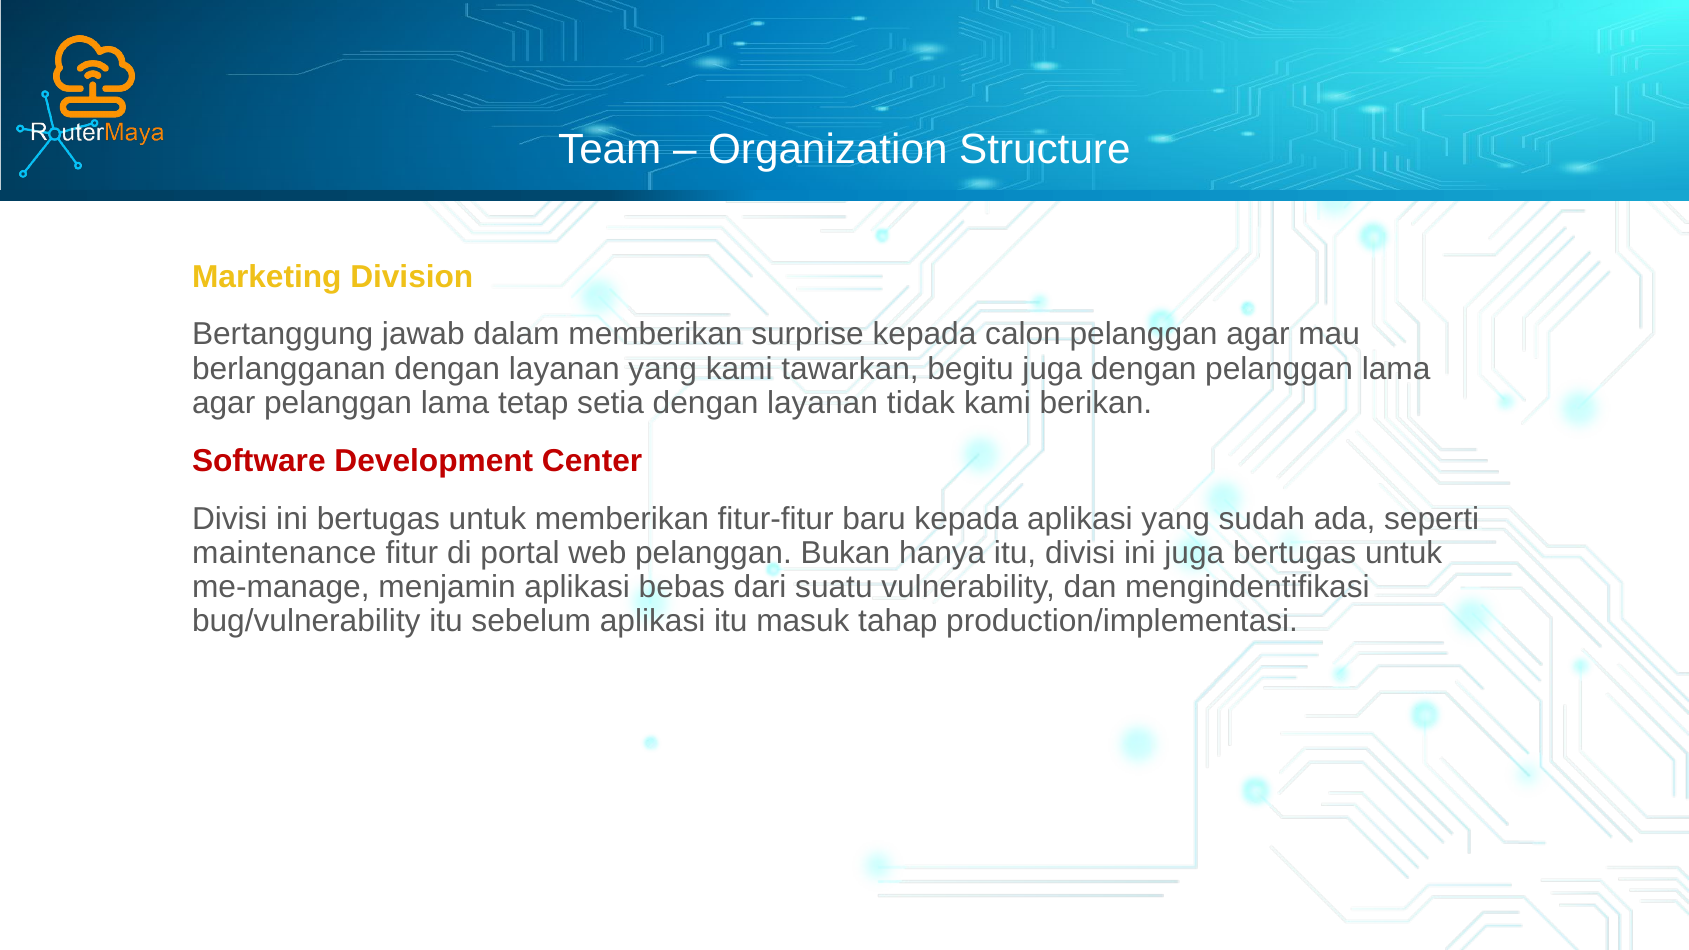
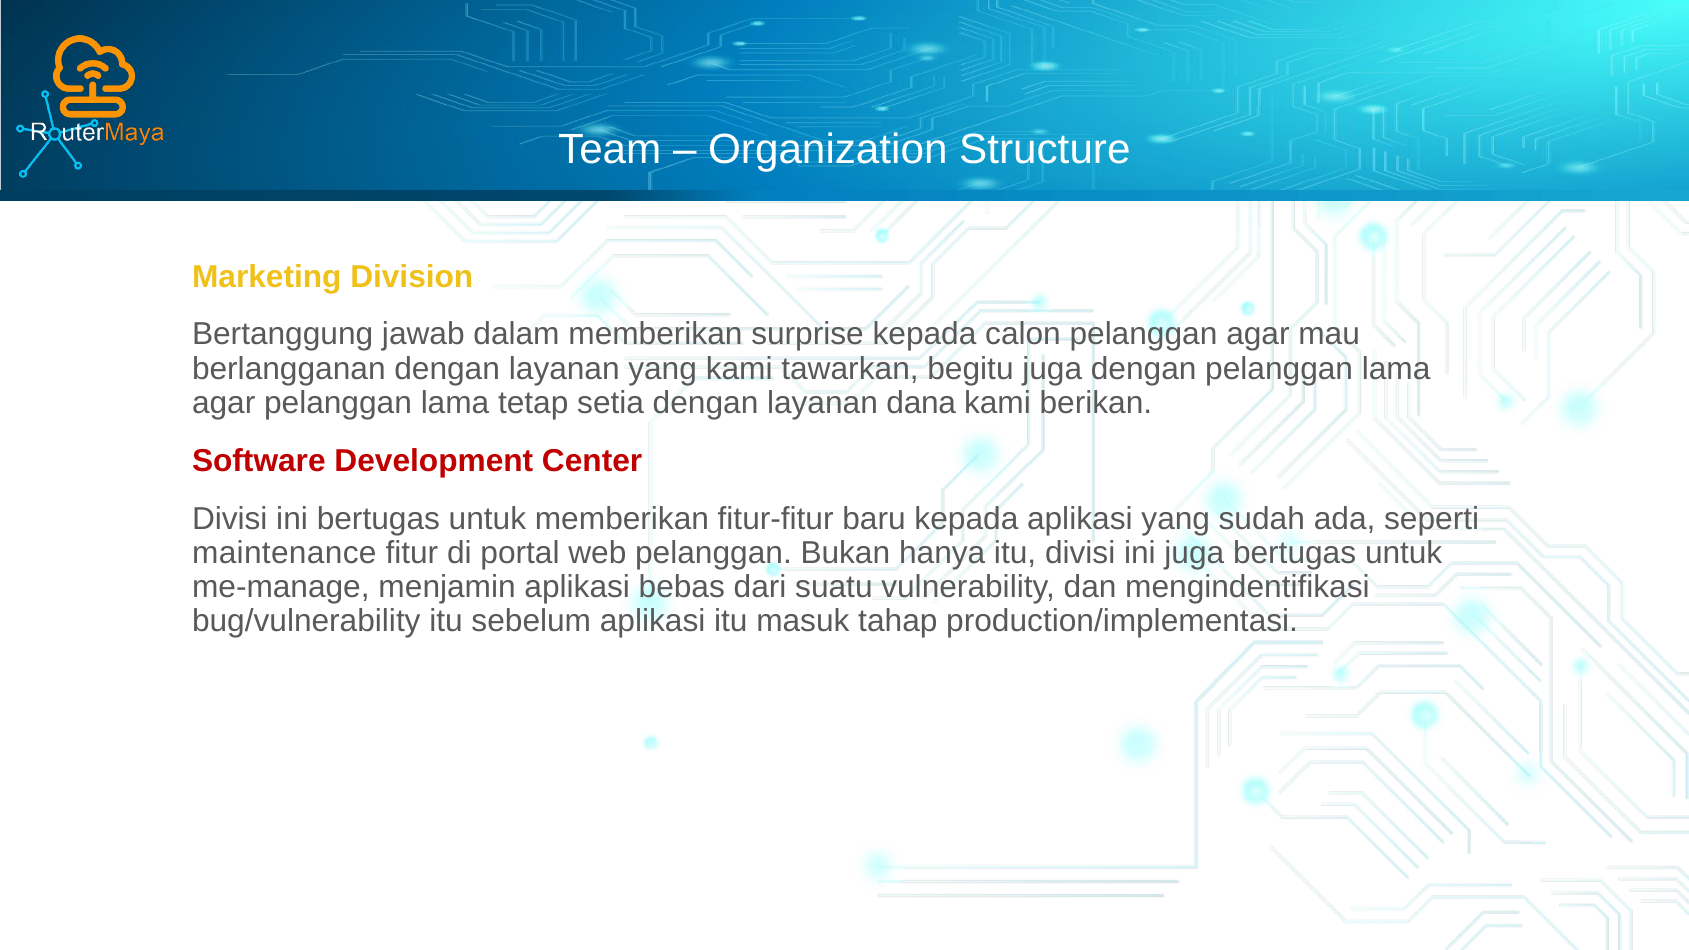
tidak: tidak -> dana
